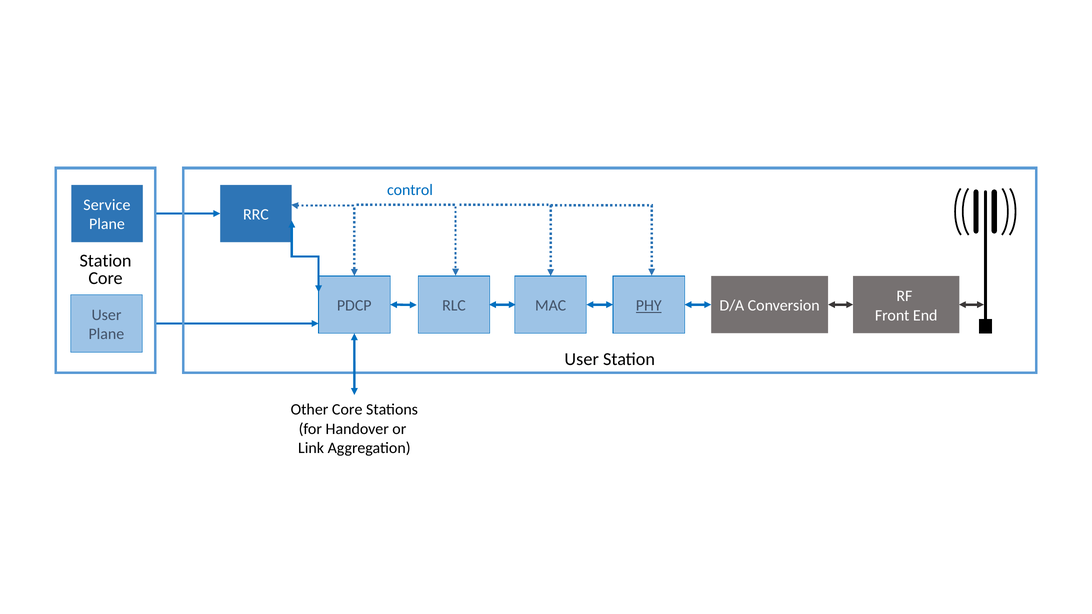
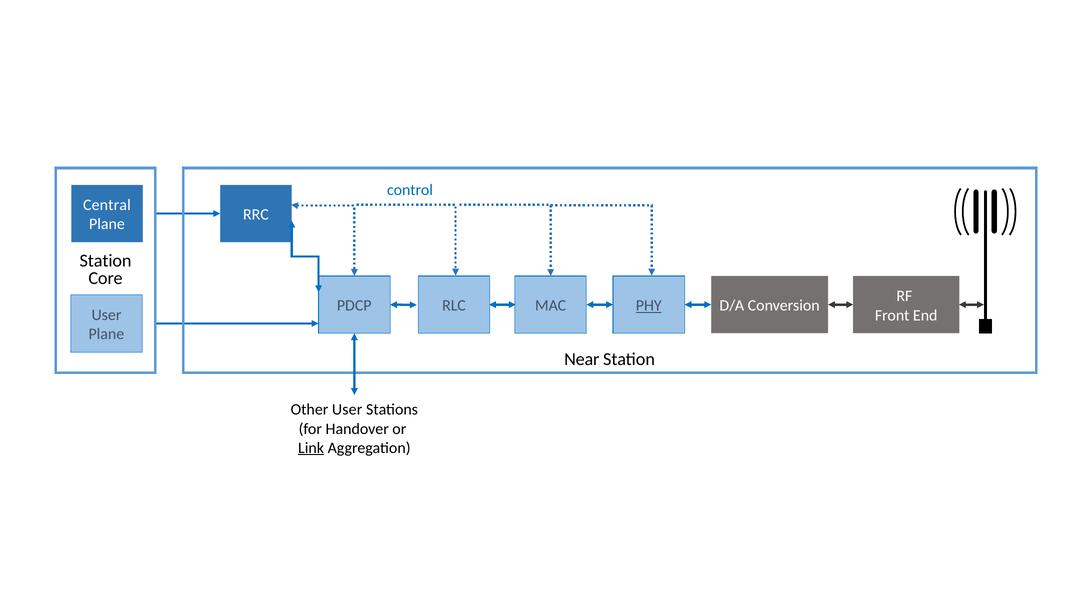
Service: Service -> Central
User at (582, 359): User -> Near
Other Core: Core -> User
Link underline: none -> present
